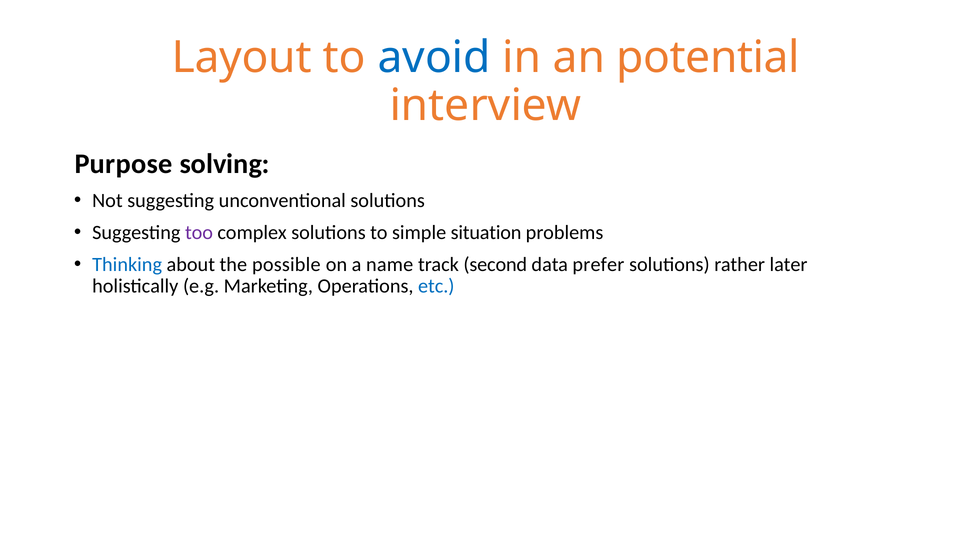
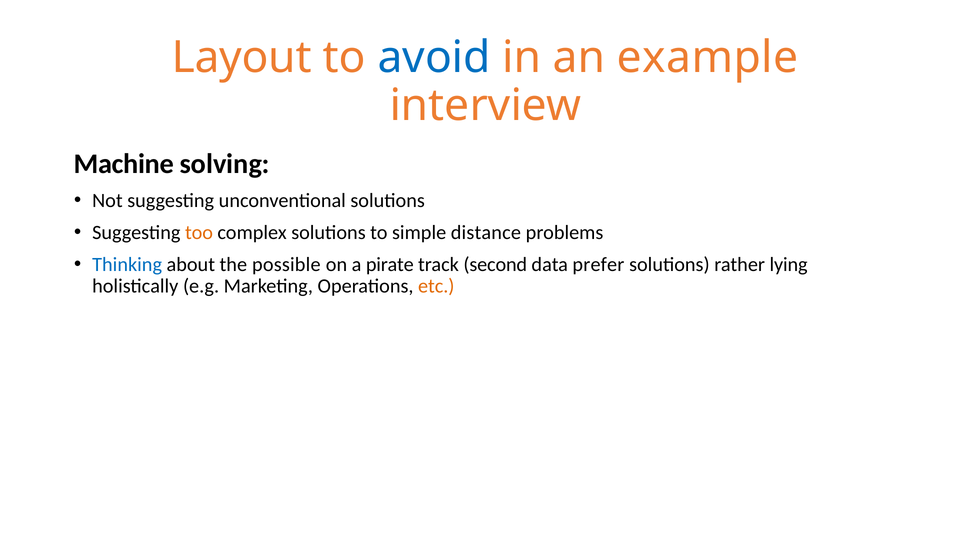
potential: potential -> example
Purpose: Purpose -> Machine
too colour: purple -> orange
situation: situation -> distance
name: name -> pirate
later: later -> lying
etc colour: blue -> orange
